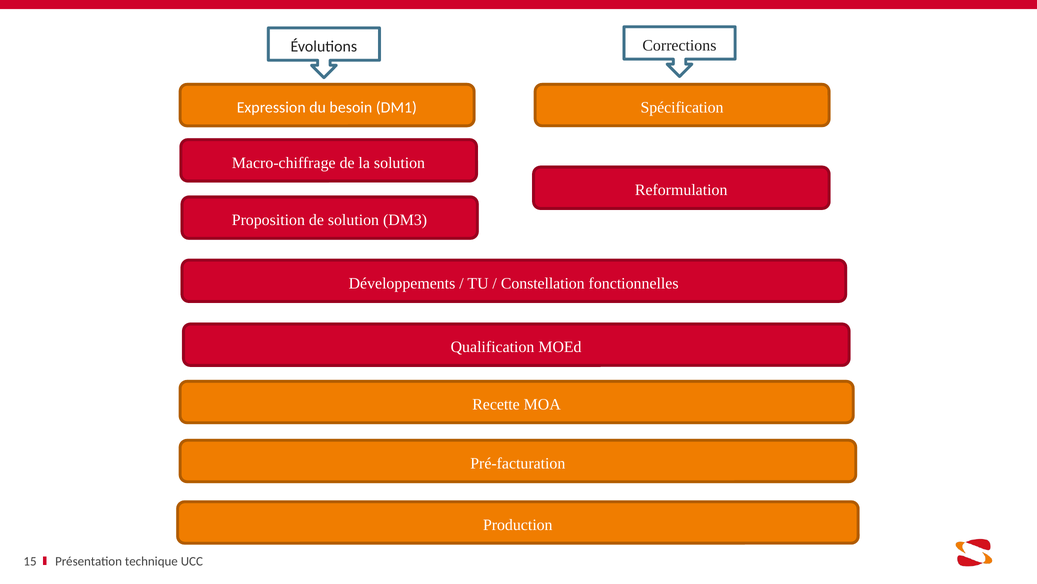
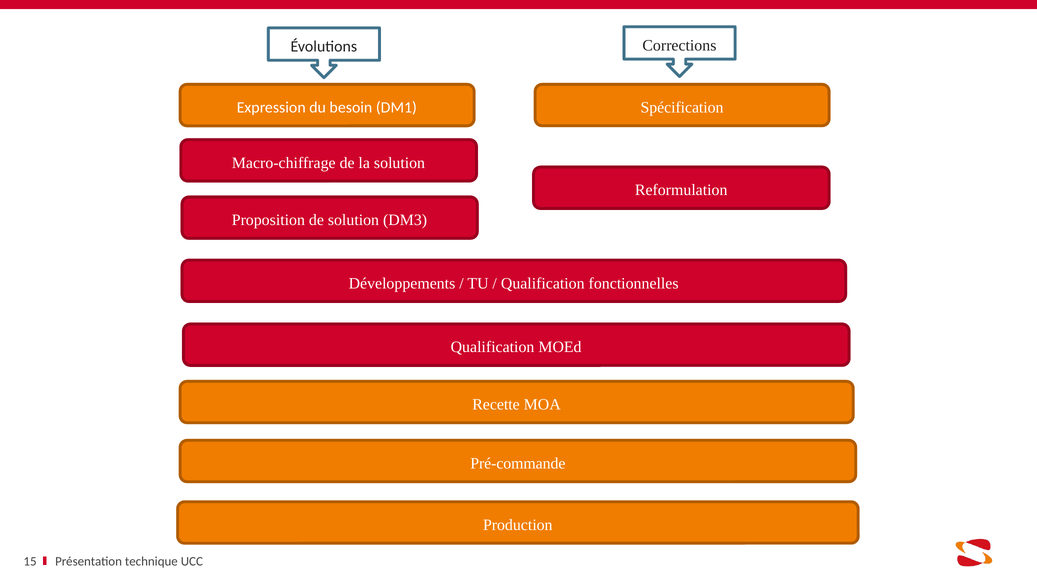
Constellation at (543, 283): Constellation -> Qualification
Pré-facturation: Pré-facturation -> Pré-commande
